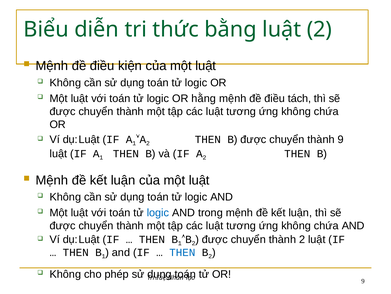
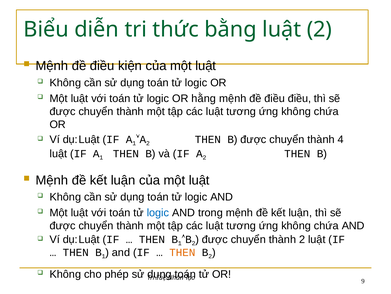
điều tách: tách -> điều
thành 9: 9 -> 4
THEN at (182, 252) colour: blue -> orange
